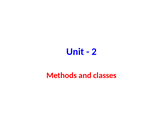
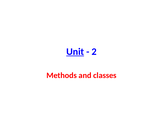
Unit underline: none -> present
